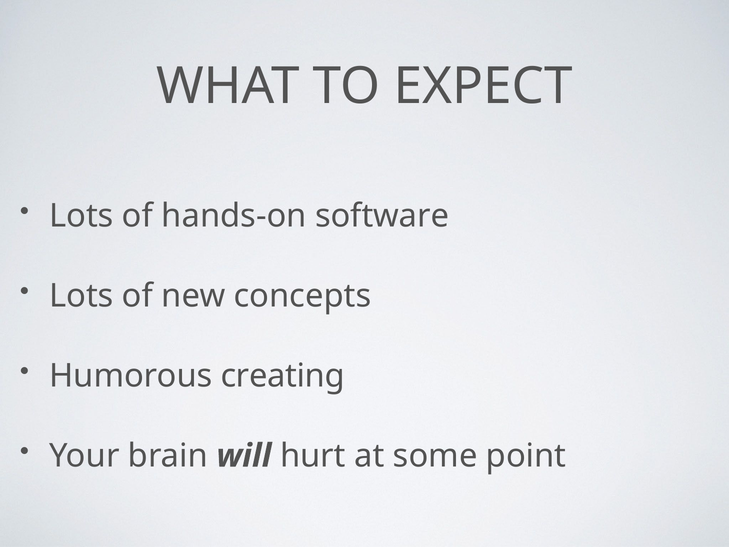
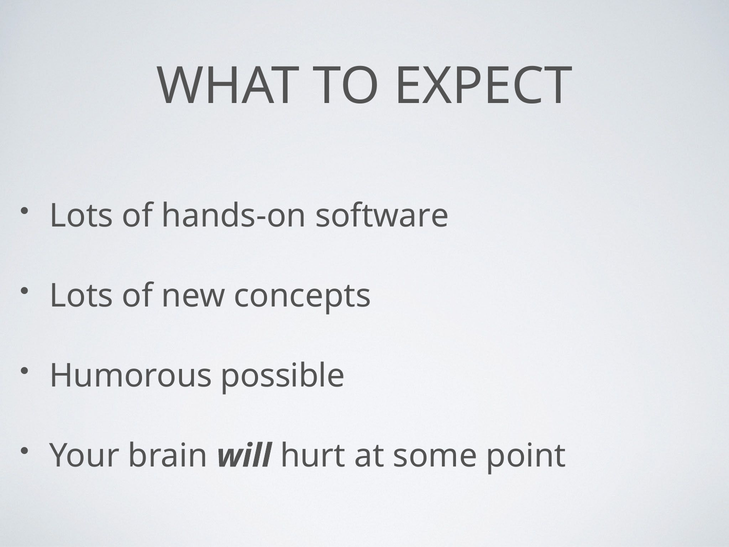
creating: creating -> possible
